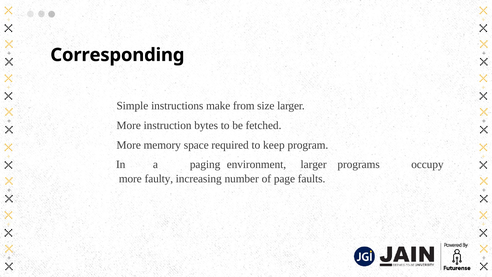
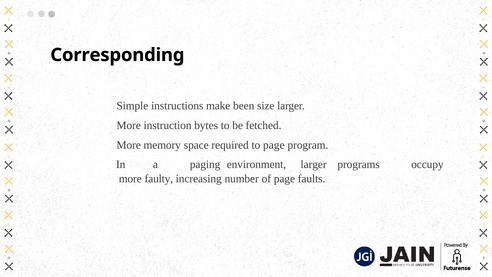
from: from -> been
to keep: keep -> page
